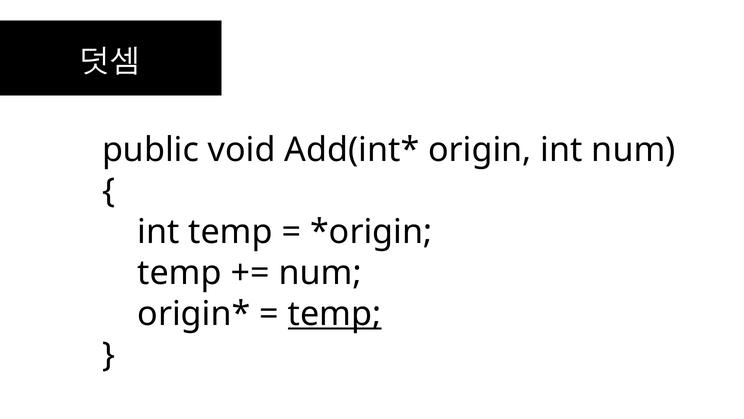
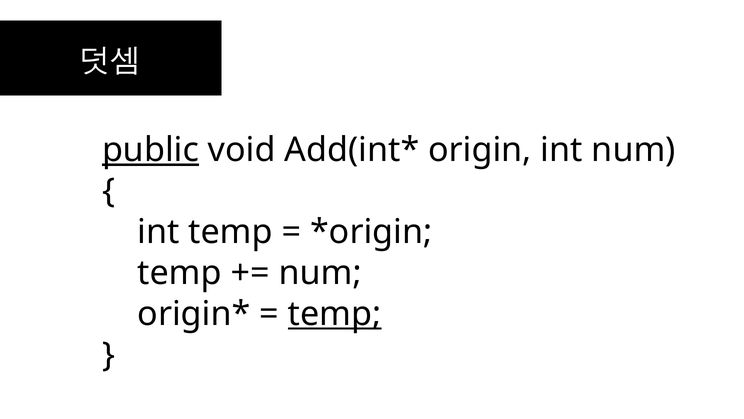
public underline: none -> present
